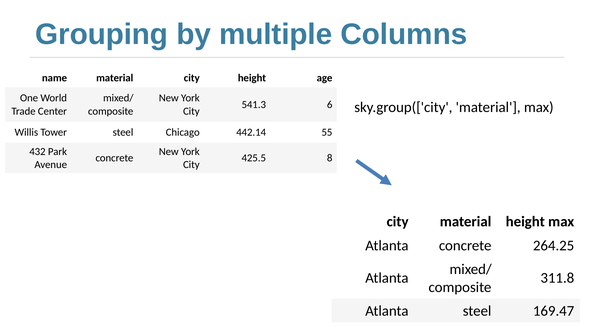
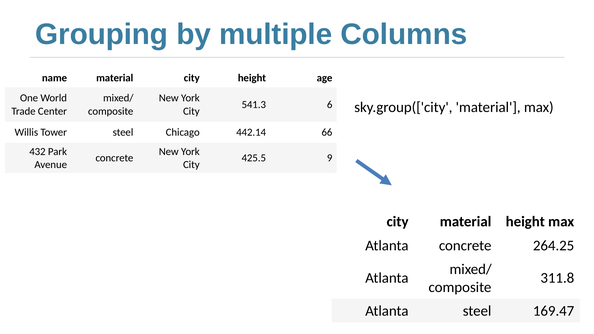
55: 55 -> 66
8: 8 -> 9
